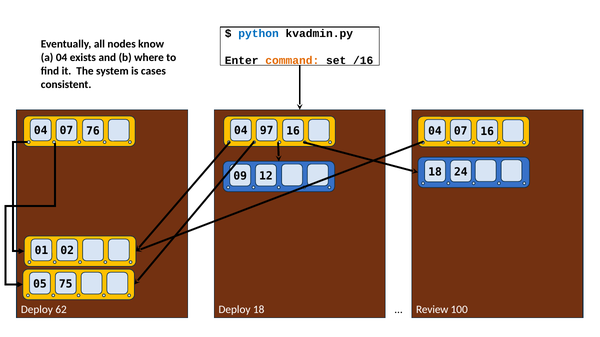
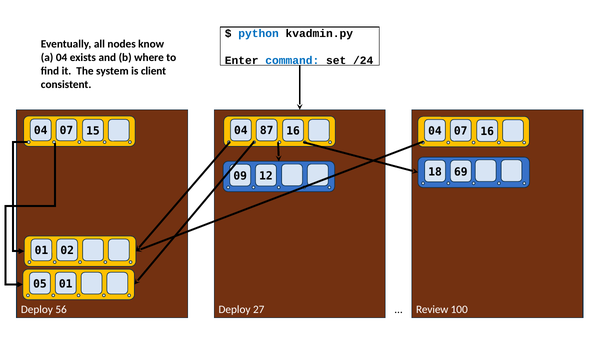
command colour: orange -> blue
/16: /16 -> /24
cases: cases -> client
76: 76 -> 15
97: 97 -> 87
24: 24 -> 69
75 at (66, 284): 75 -> 01
62: 62 -> 56
Deploy 18: 18 -> 27
